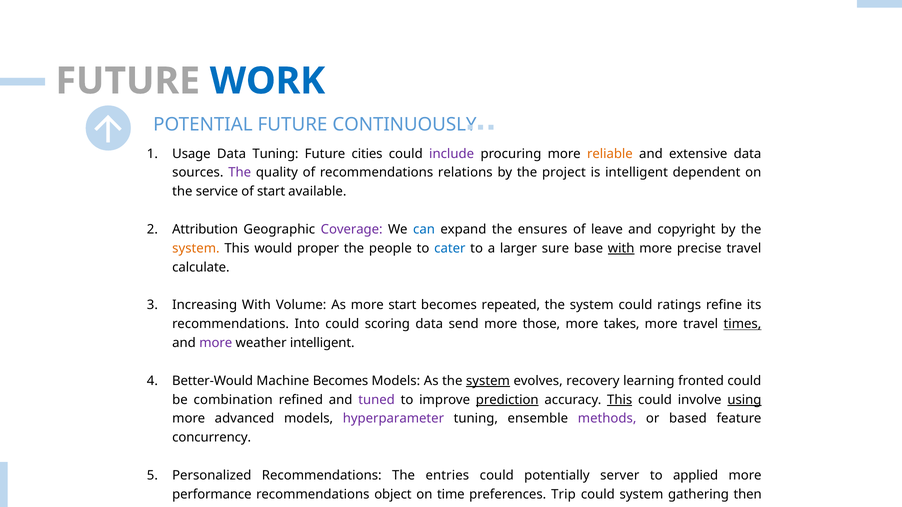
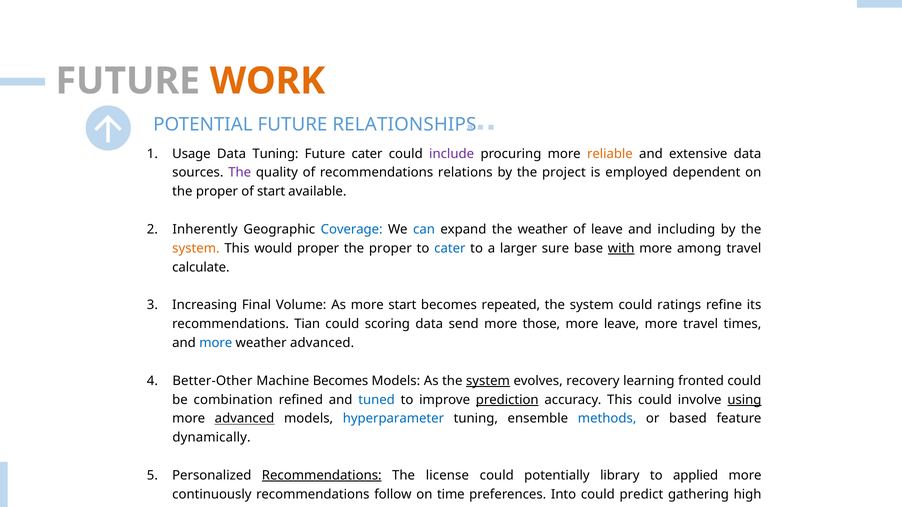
WORK colour: blue -> orange
CONTINUOUSLY: CONTINUOUSLY -> RELATIONSHIPS
Future cities: cities -> cater
is intelligent: intelligent -> employed
service at (217, 192): service -> proper
Attribution: Attribution -> Inherently
Coverage colour: purple -> blue
the ensures: ensures -> weather
copyright: copyright -> including
people at (390, 249): people -> proper
precise: precise -> among
Increasing With: With -> Final
recommendations Into: Into -> Tian
more takes: takes -> leave
times underline: present -> none
more at (216, 343) colour: purple -> blue
weather intelligent: intelligent -> advanced
Better-Would: Better-Would -> Better-Other
tuned colour: purple -> blue
This at (620, 400) underline: present -> none
advanced at (245, 419) underline: none -> present
hyperparameter colour: purple -> blue
methods colour: purple -> blue
concurrency: concurrency -> dynamically
Recommendations at (322, 476) underline: none -> present
entries: entries -> license
server: server -> library
performance: performance -> continuously
object: object -> follow
preferences Trip: Trip -> Into
could system: system -> predict
then: then -> high
